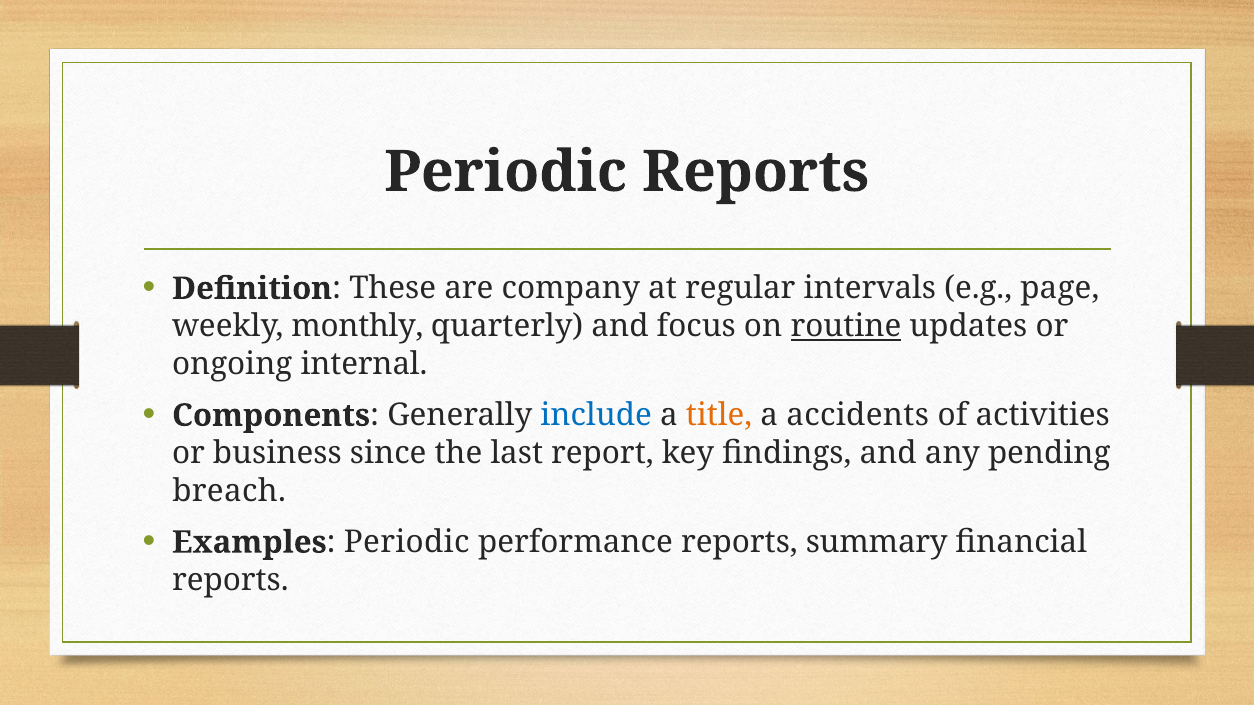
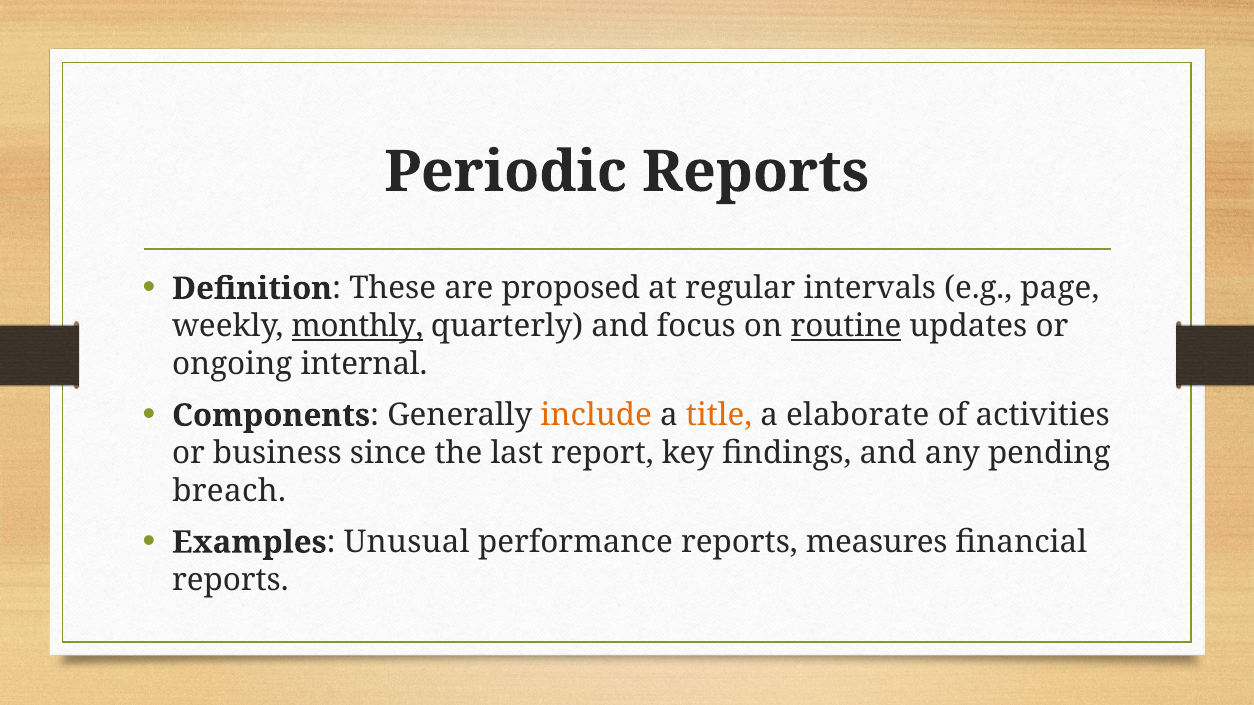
company: company -> proposed
monthly underline: none -> present
include colour: blue -> orange
accidents: accidents -> elaborate
Examples Periodic: Periodic -> Unusual
summary: summary -> measures
